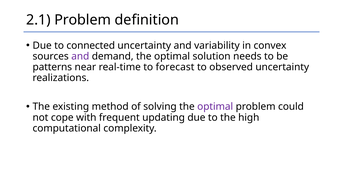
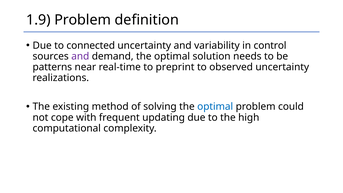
2.1: 2.1 -> 1.9
convex: convex -> control
forecast: forecast -> preprint
optimal at (215, 107) colour: purple -> blue
